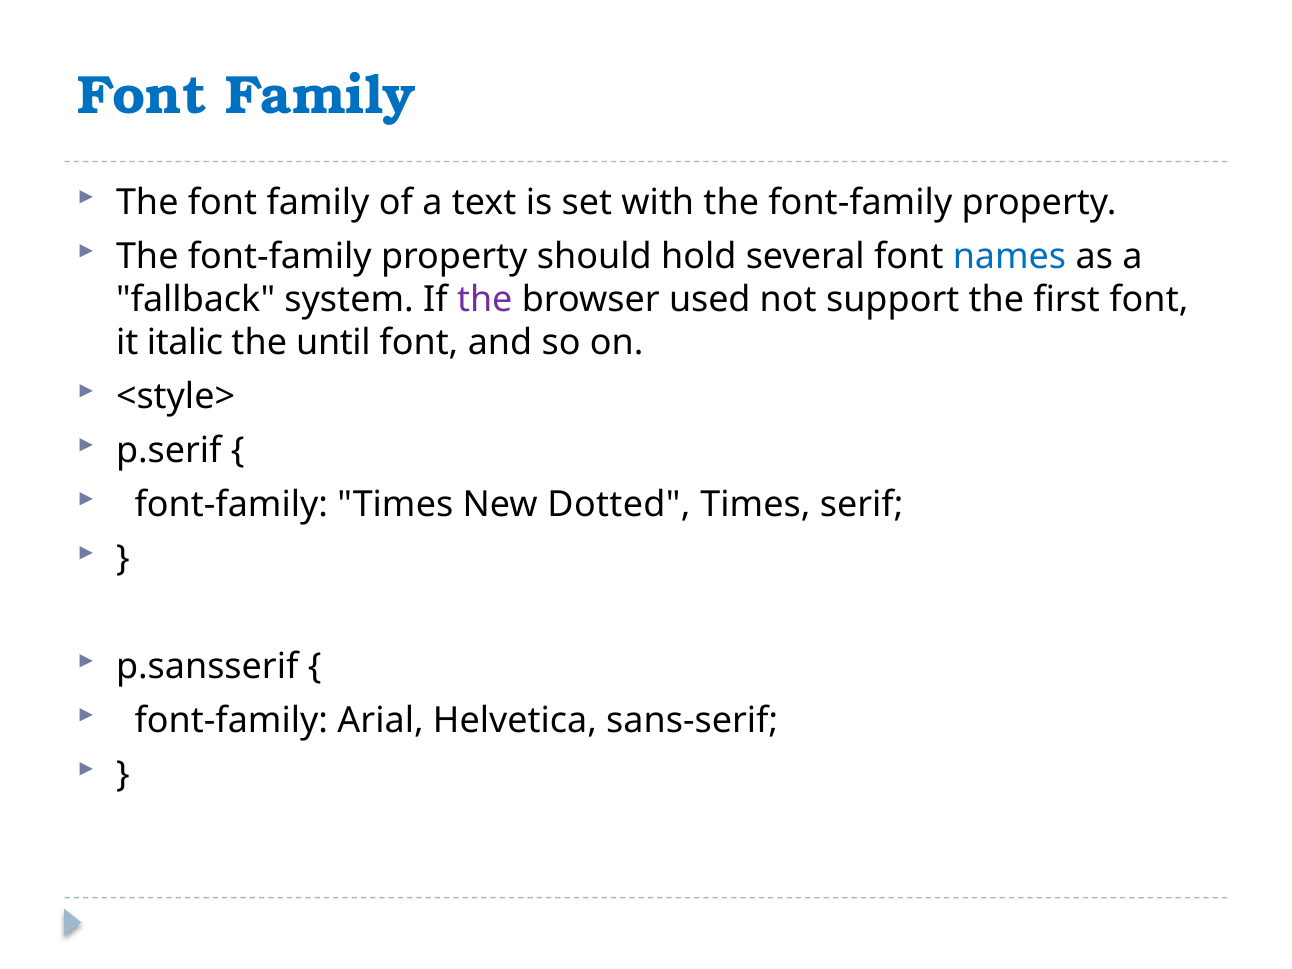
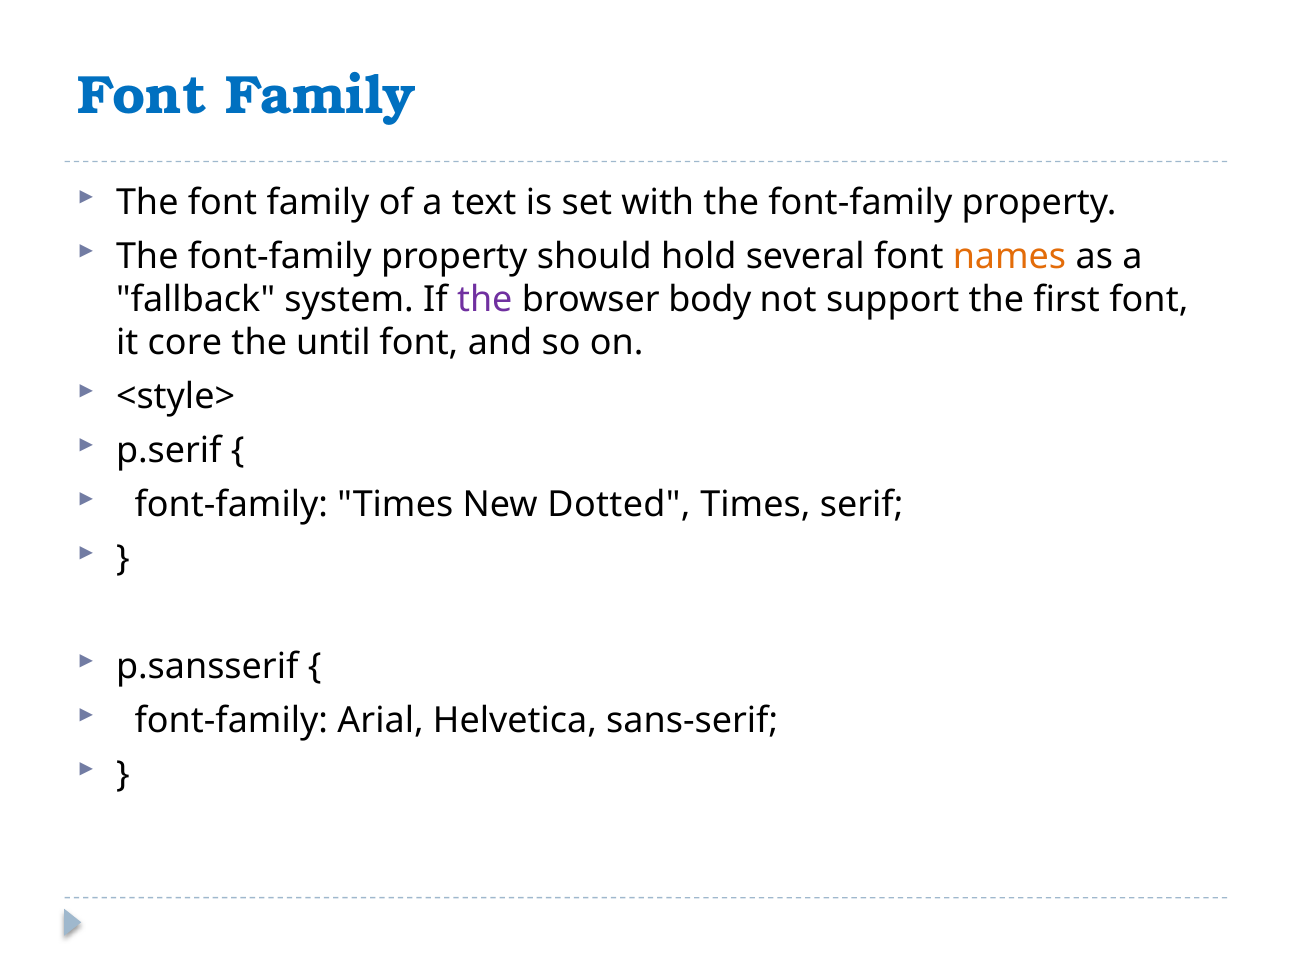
names colour: blue -> orange
used: used -> body
italic: italic -> core
